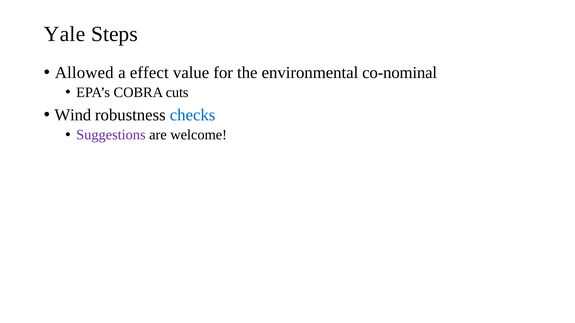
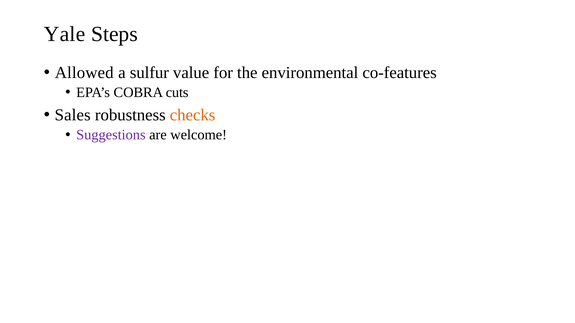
effect: effect -> sulfur
co-nominal: co-nominal -> co-features
Wind: Wind -> Sales
checks colour: blue -> orange
